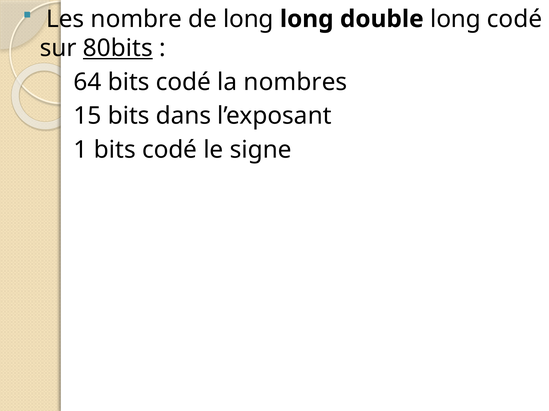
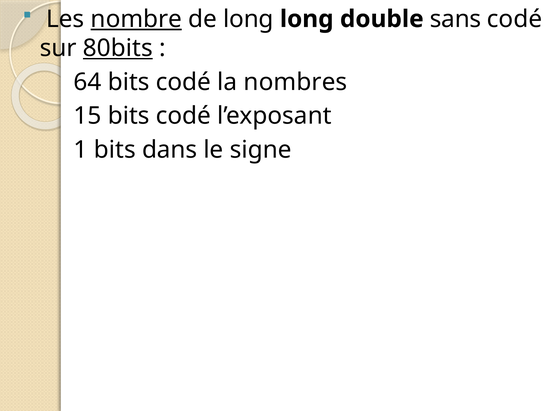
nombre underline: none -> present
double long: long -> sans
15 bits dans: dans -> codé
1 bits codé: codé -> dans
